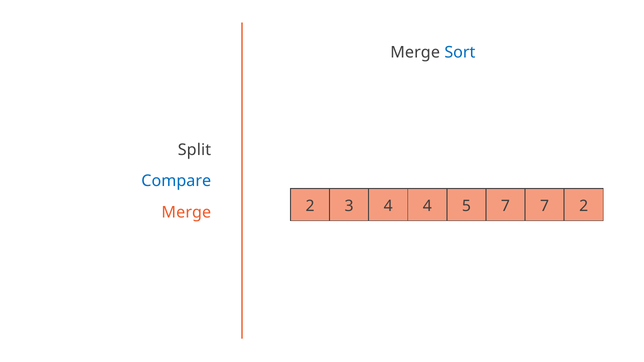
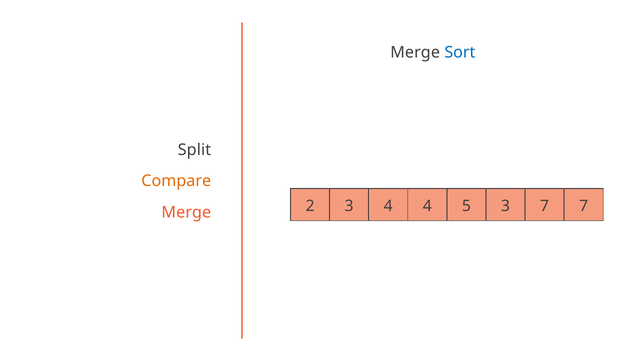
Compare colour: blue -> orange
5 7: 7 -> 3
7 2: 2 -> 7
